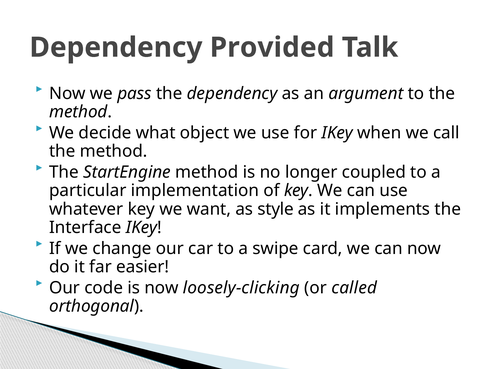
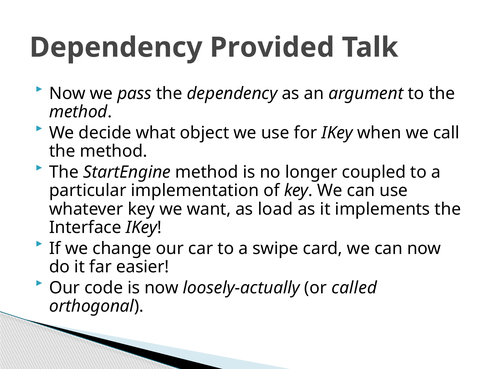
style: style -> load
loosely-clicking: loosely-clicking -> loosely-actually
